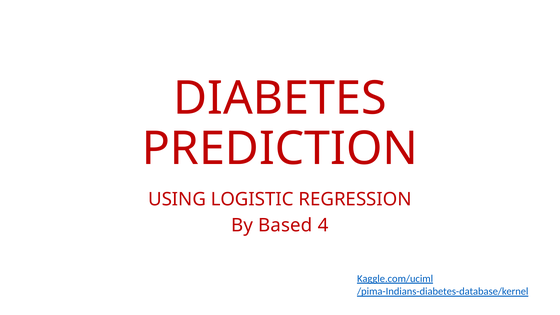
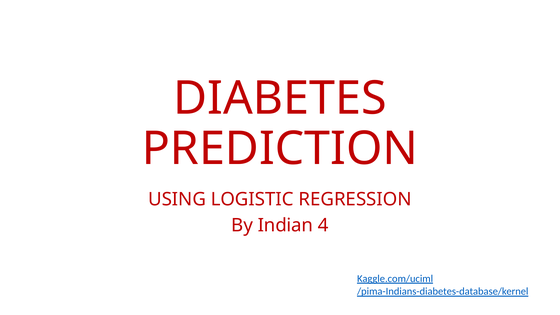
Based: Based -> Indian
